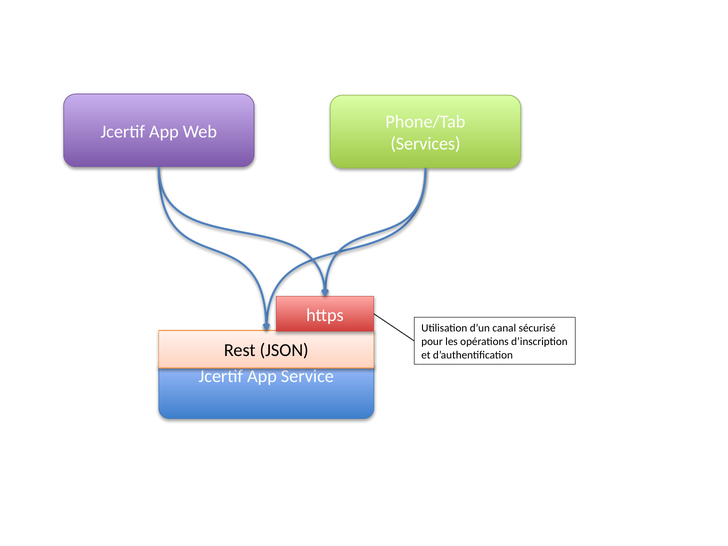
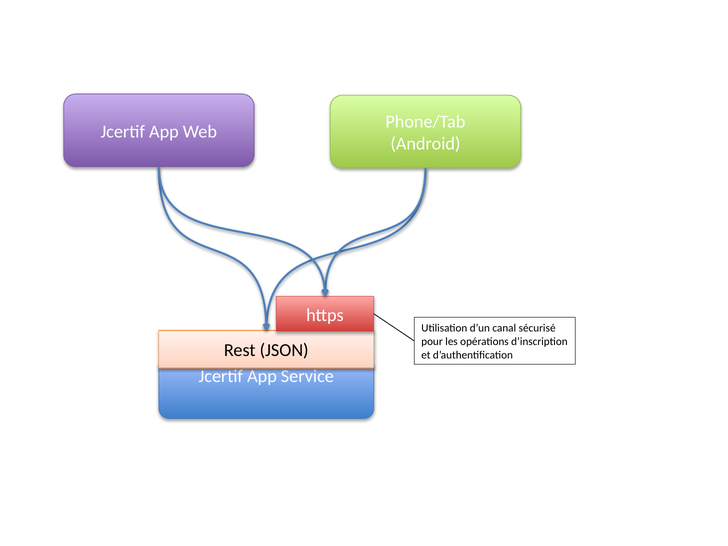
Services: Services -> Android
